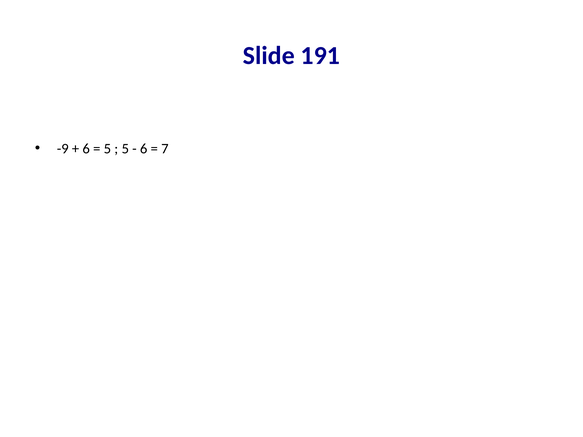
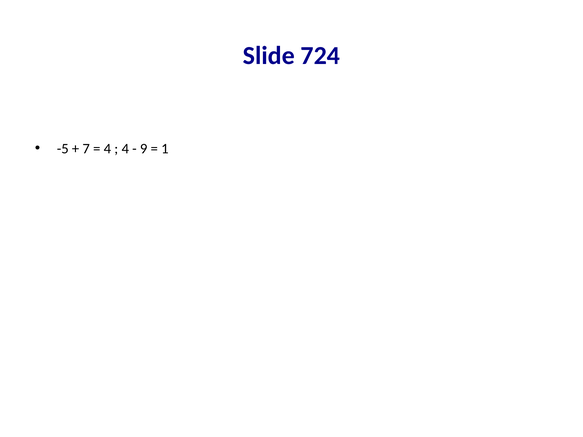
191: 191 -> 724
-9: -9 -> -5
6 at (86, 149): 6 -> 7
5 at (107, 149): 5 -> 4
5 at (125, 149): 5 -> 4
6 at (144, 149): 6 -> 9
7: 7 -> 1
